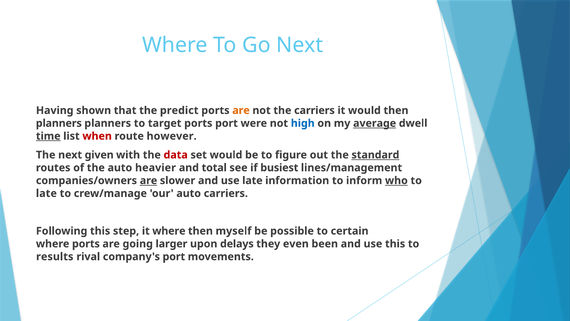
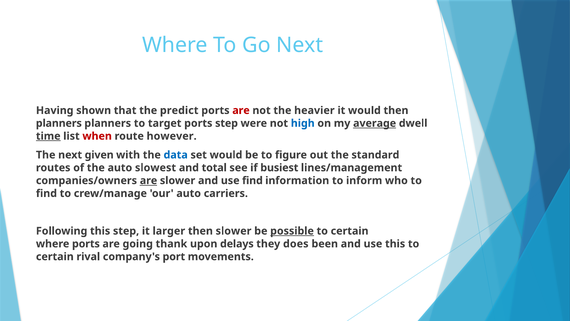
are at (241, 110) colour: orange -> red
the carriers: carriers -> heavier
ports port: port -> step
data colour: red -> blue
standard underline: present -> none
heavier: heavier -> slowest
use late: late -> find
who underline: present -> none
late at (46, 193): late -> find
it where: where -> larger
then myself: myself -> slower
possible underline: none -> present
larger: larger -> thank
even: even -> does
results at (55, 256): results -> certain
